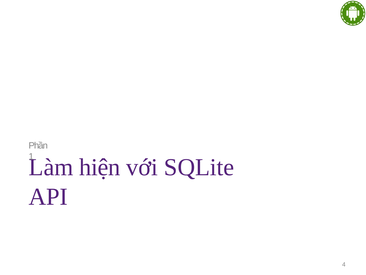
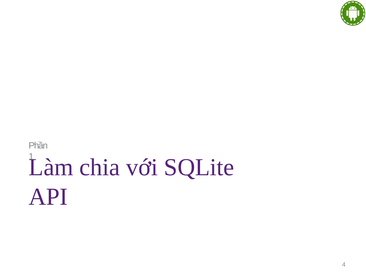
hiện: hiện -> chia
